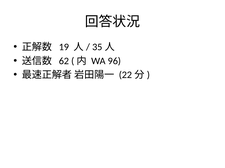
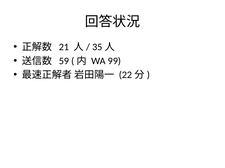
19: 19 -> 21
62: 62 -> 59
96: 96 -> 99
